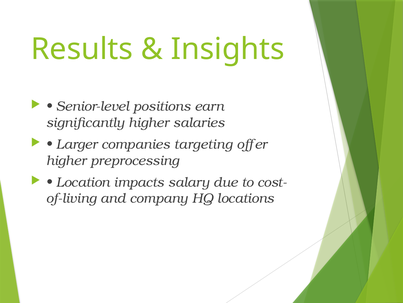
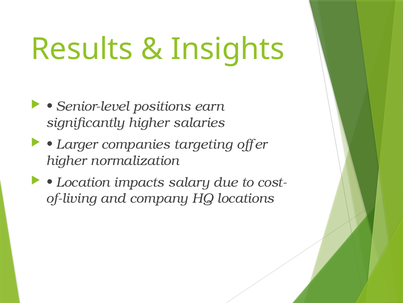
preprocessing: preprocessing -> normalization
